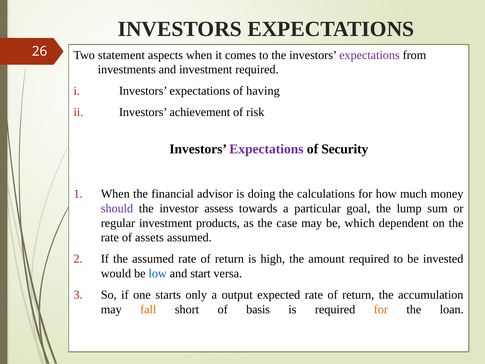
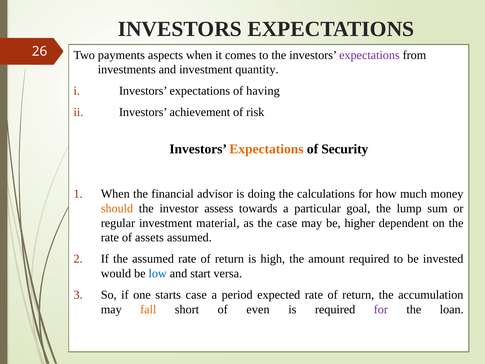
statement: statement -> payments
investment required: required -> quantity
Expectations at (266, 149) colour: purple -> orange
should colour: purple -> orange
products: products -> material
which: which -> higher
starts only: only -> case
output: output -> period
basis: basis -> even
for at (381, 309) colour: orange -> purple
